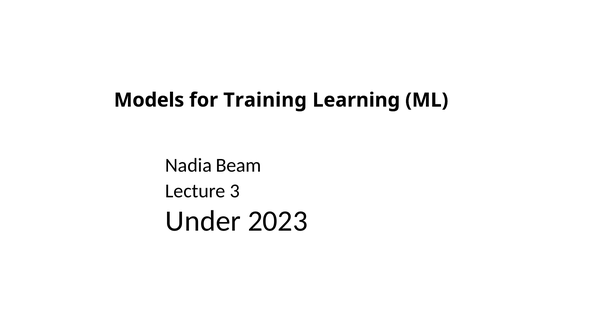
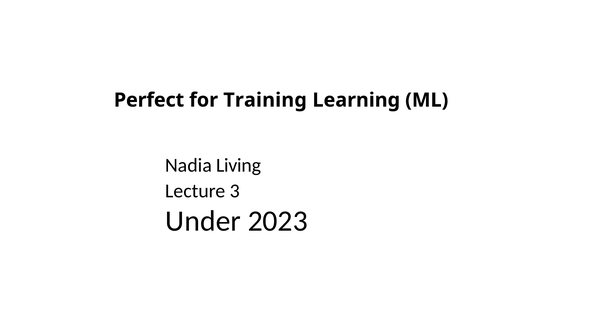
Models: Models -> Perfect
Beam: Beam -> Living
